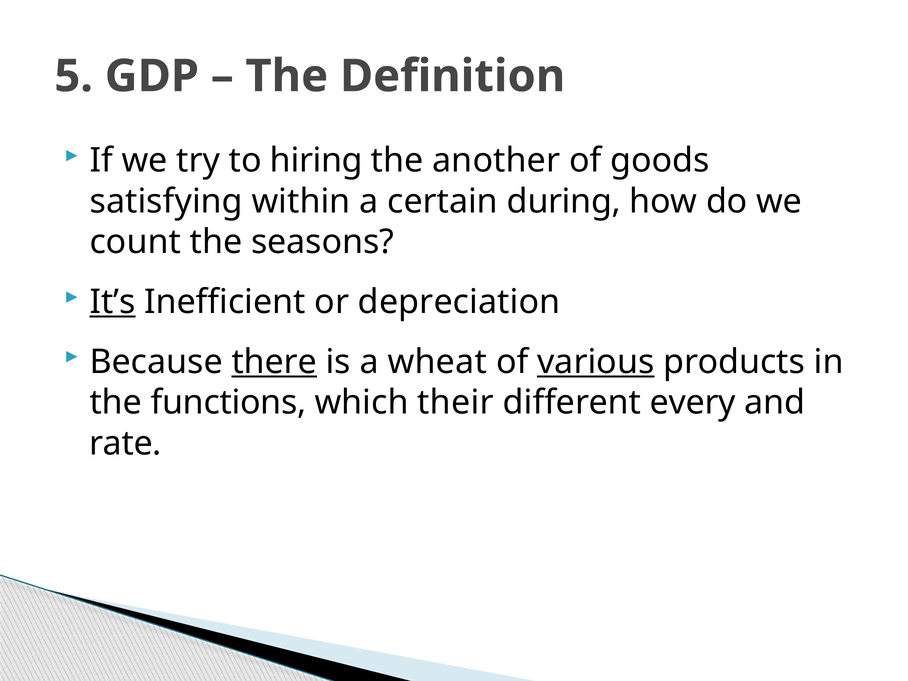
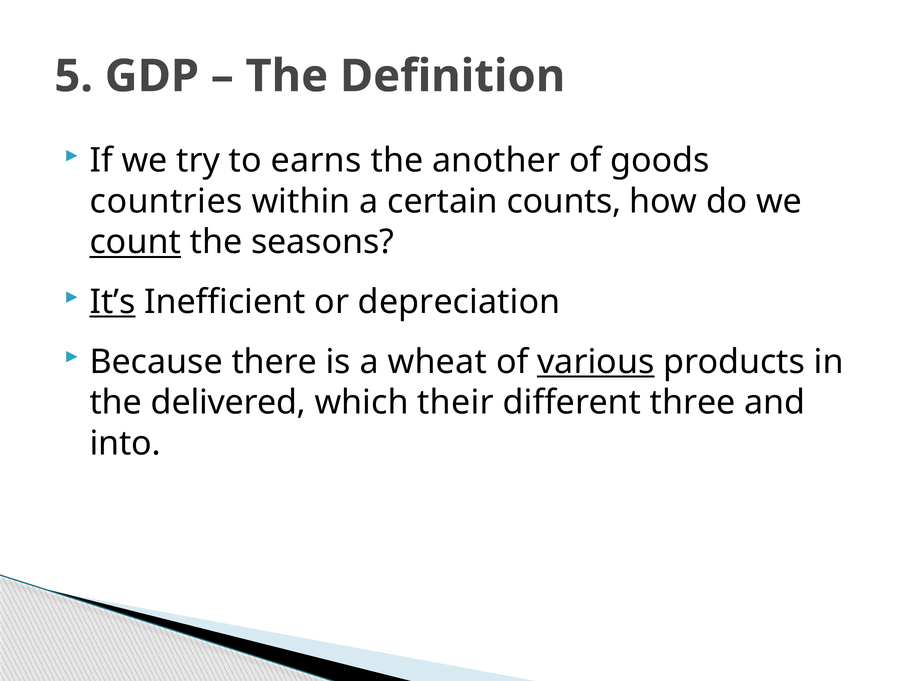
hiring: hiring -> earns
satisfying: satisfying -> countries
during: during -> counts
count underline: none -> present
there underline: present -> none
functions: functions -> delivered
every: every -> three
rate: rate -> into
